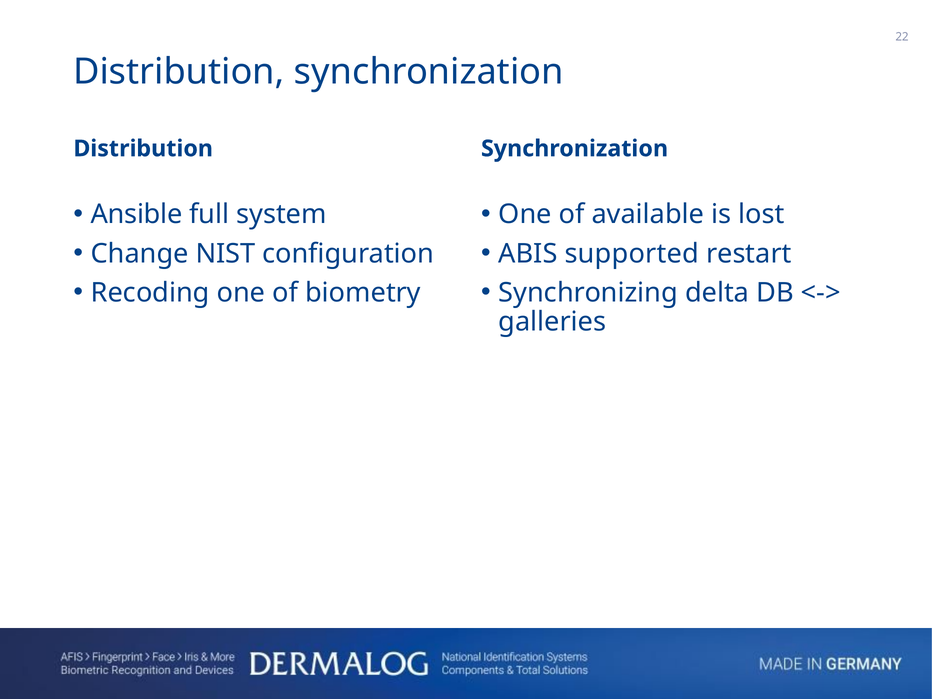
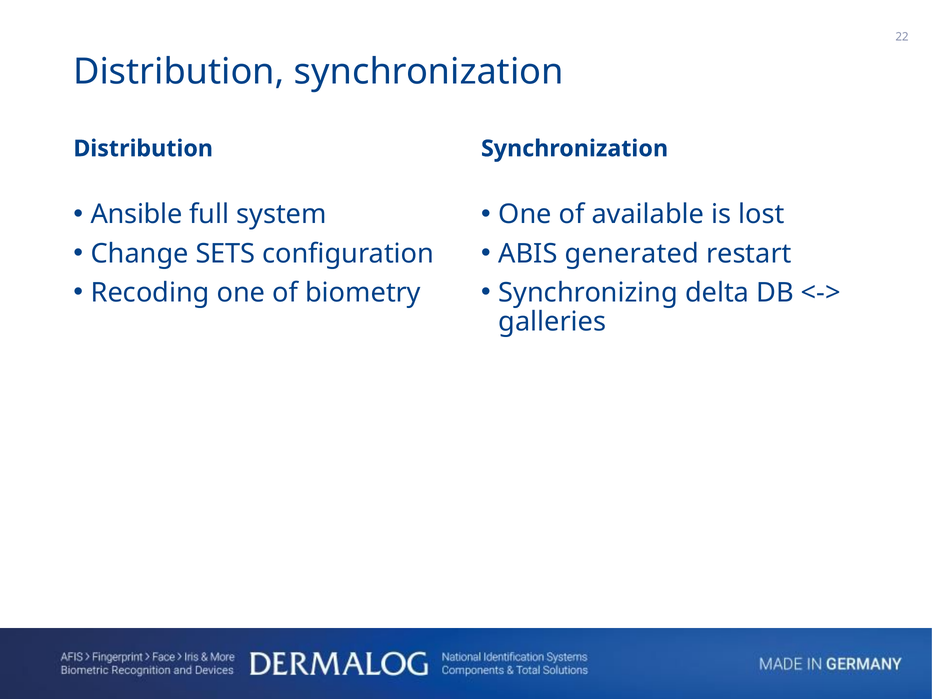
NIST: NIST -> SETS
supported: supported -> generated
